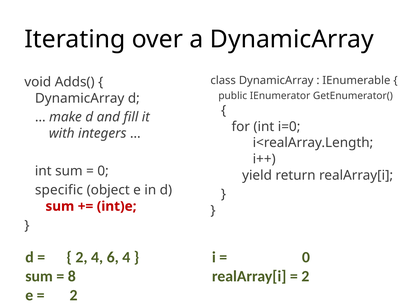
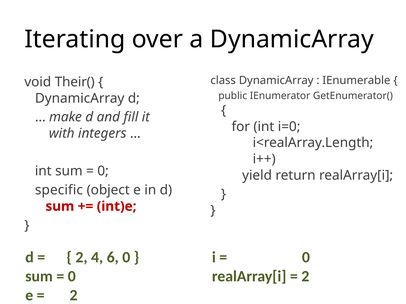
Adds(: Adds( -> Their(
6 4: 4 -> 0
8 at (72, 277): 8 -> 0
